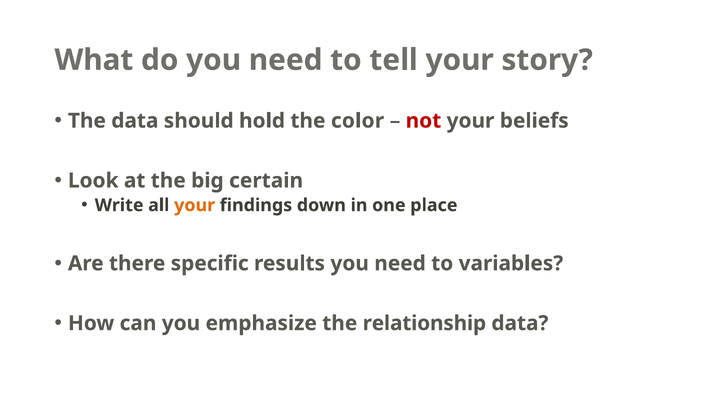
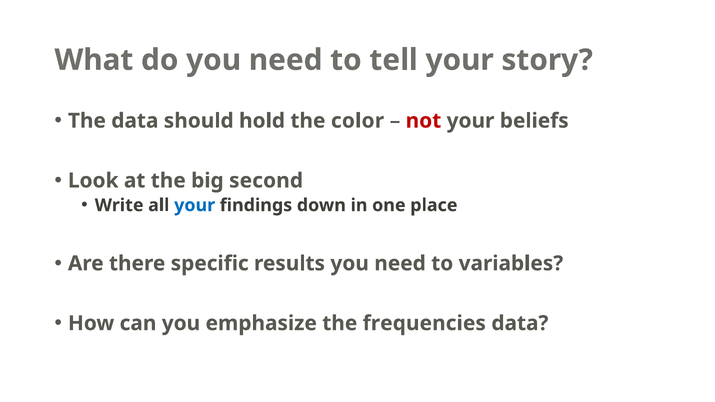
certain: certain -> second
your at (195, 205) colour: orange -> blue
relationship: relationship -> frequencies
